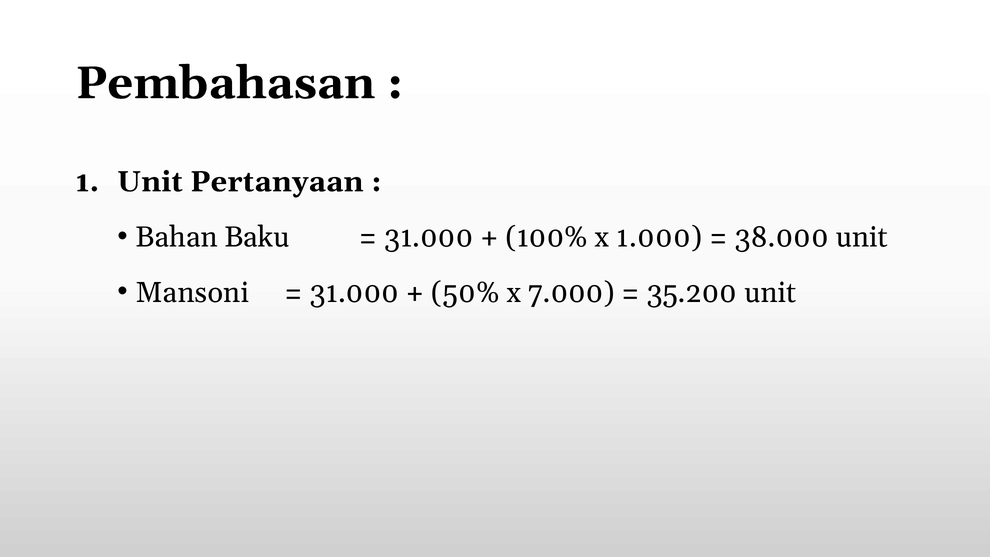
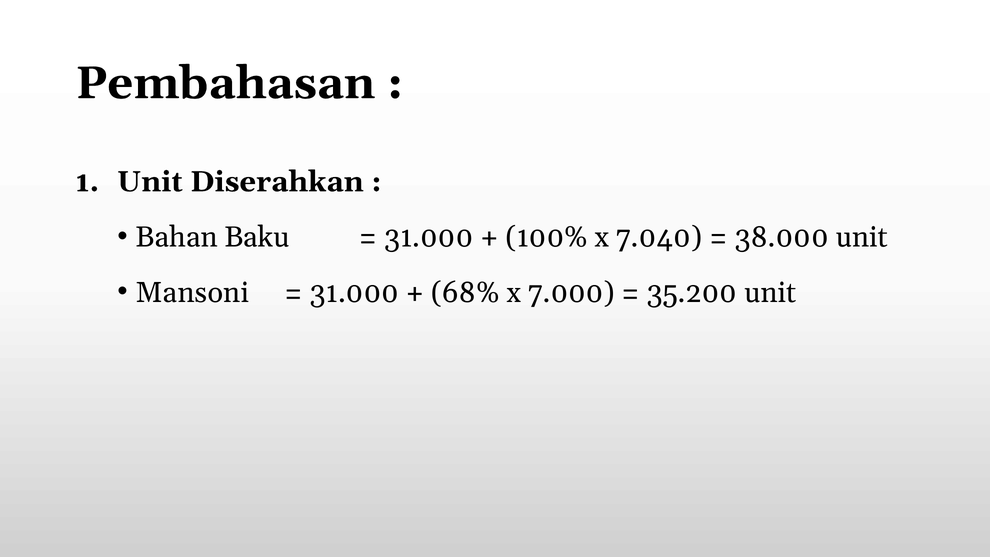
Pertanyaan: Pertanyaan -> Diserahkan
1.000: 1.000 -> 7.040
50%: 50% -> 68%
